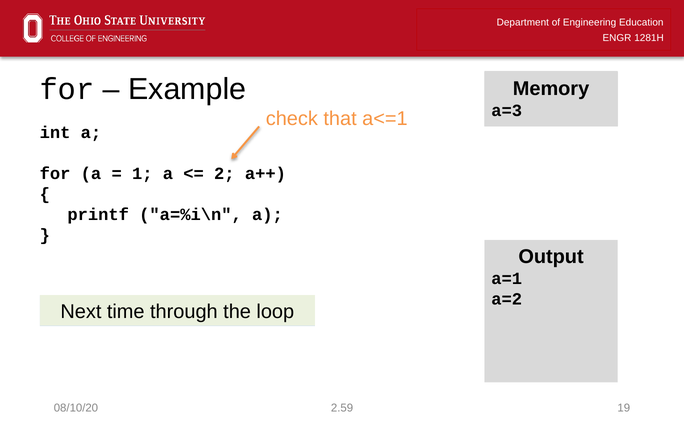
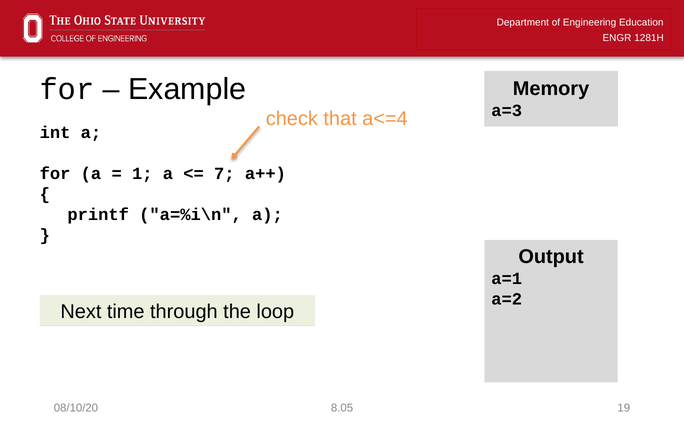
a<=1: a<=1 -> a<=4
2: 2 -> 7
2.59: 2.59 -> 8.05
